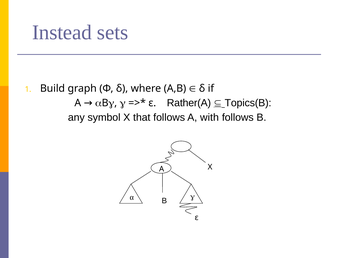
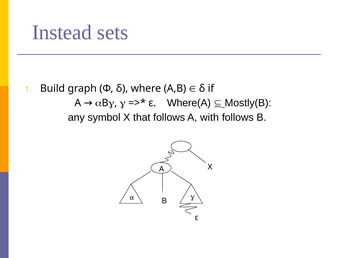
Rather(A: Rather(A -> Where(A
Topics(B: Topics(B -> Mostly(B
